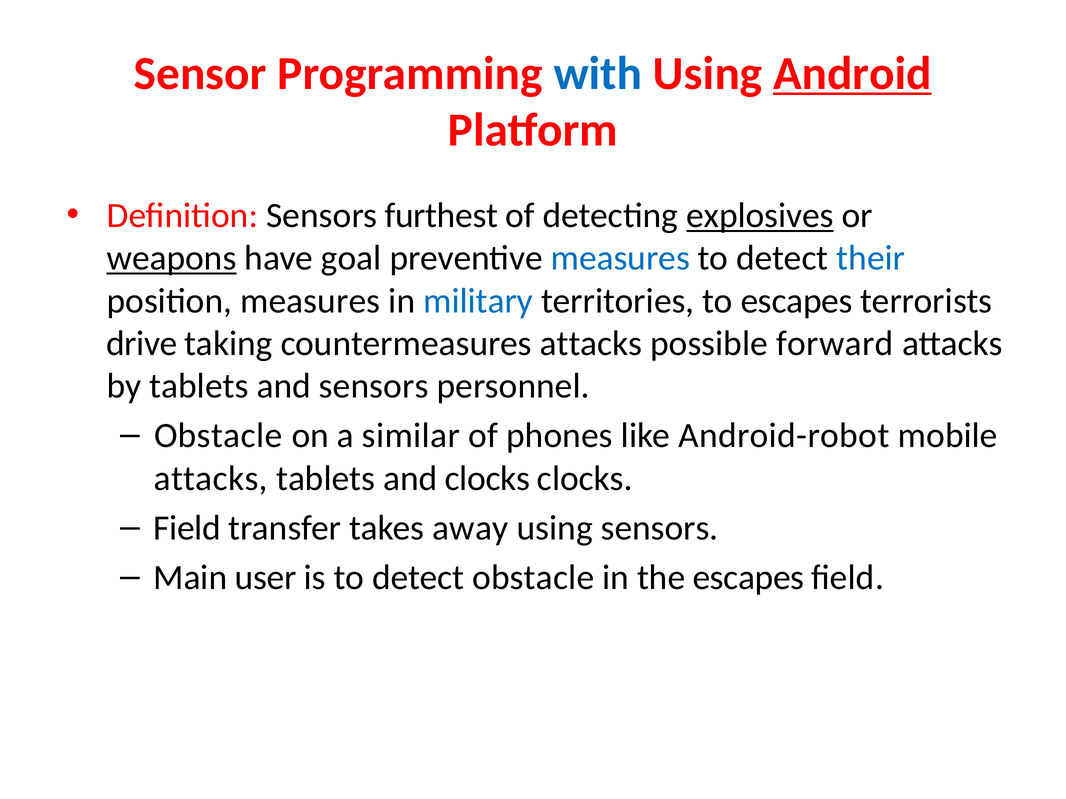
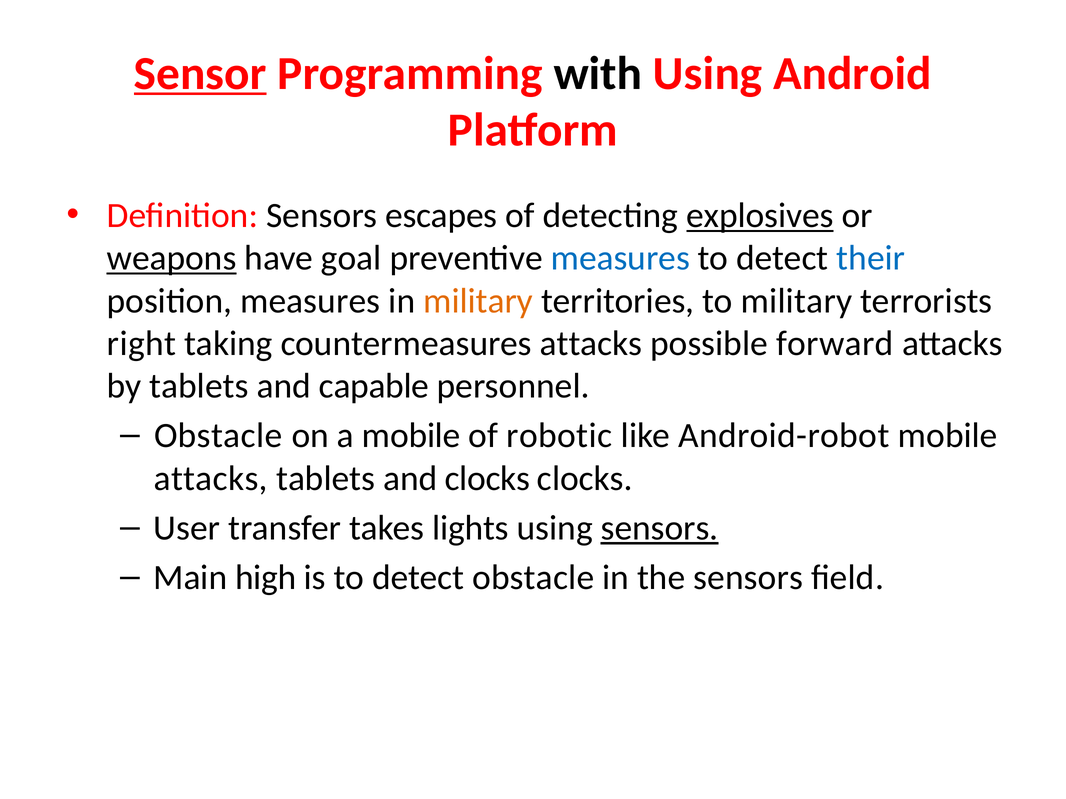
Sensor underline: none -> present
with colour: blue -> black
Android underline: present -> none
furthest: furthest -> escapes
military at (478, 301) colour: blue -> orange
to escapes: escapes -> military
drive: drive -> right
and sensors: sensors -> capable
a similar: similar -> mobile
phones: phones -> robotic
Field at (187, 528): Field -> User
away: away -> lights
sensors at (660, 528) underline: none -> present
user: user -> high
the escapes: escapes -> sensors
